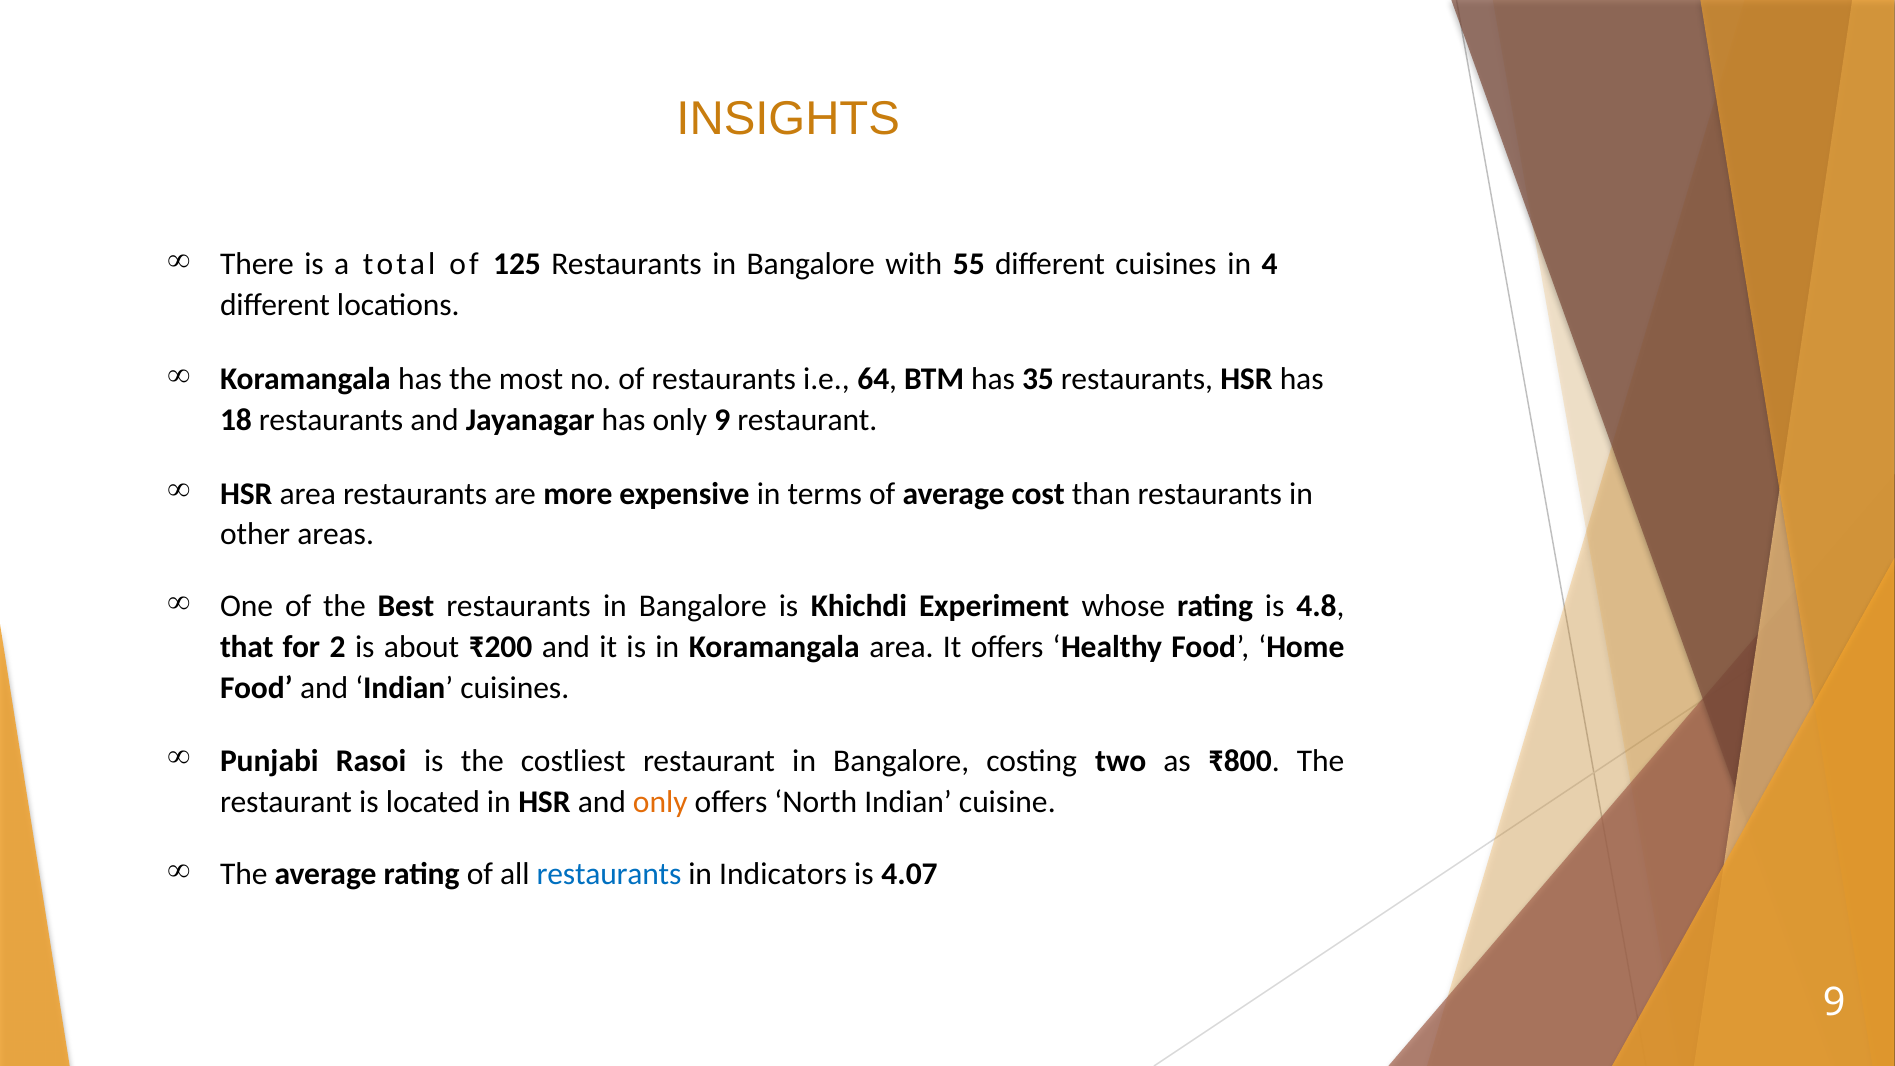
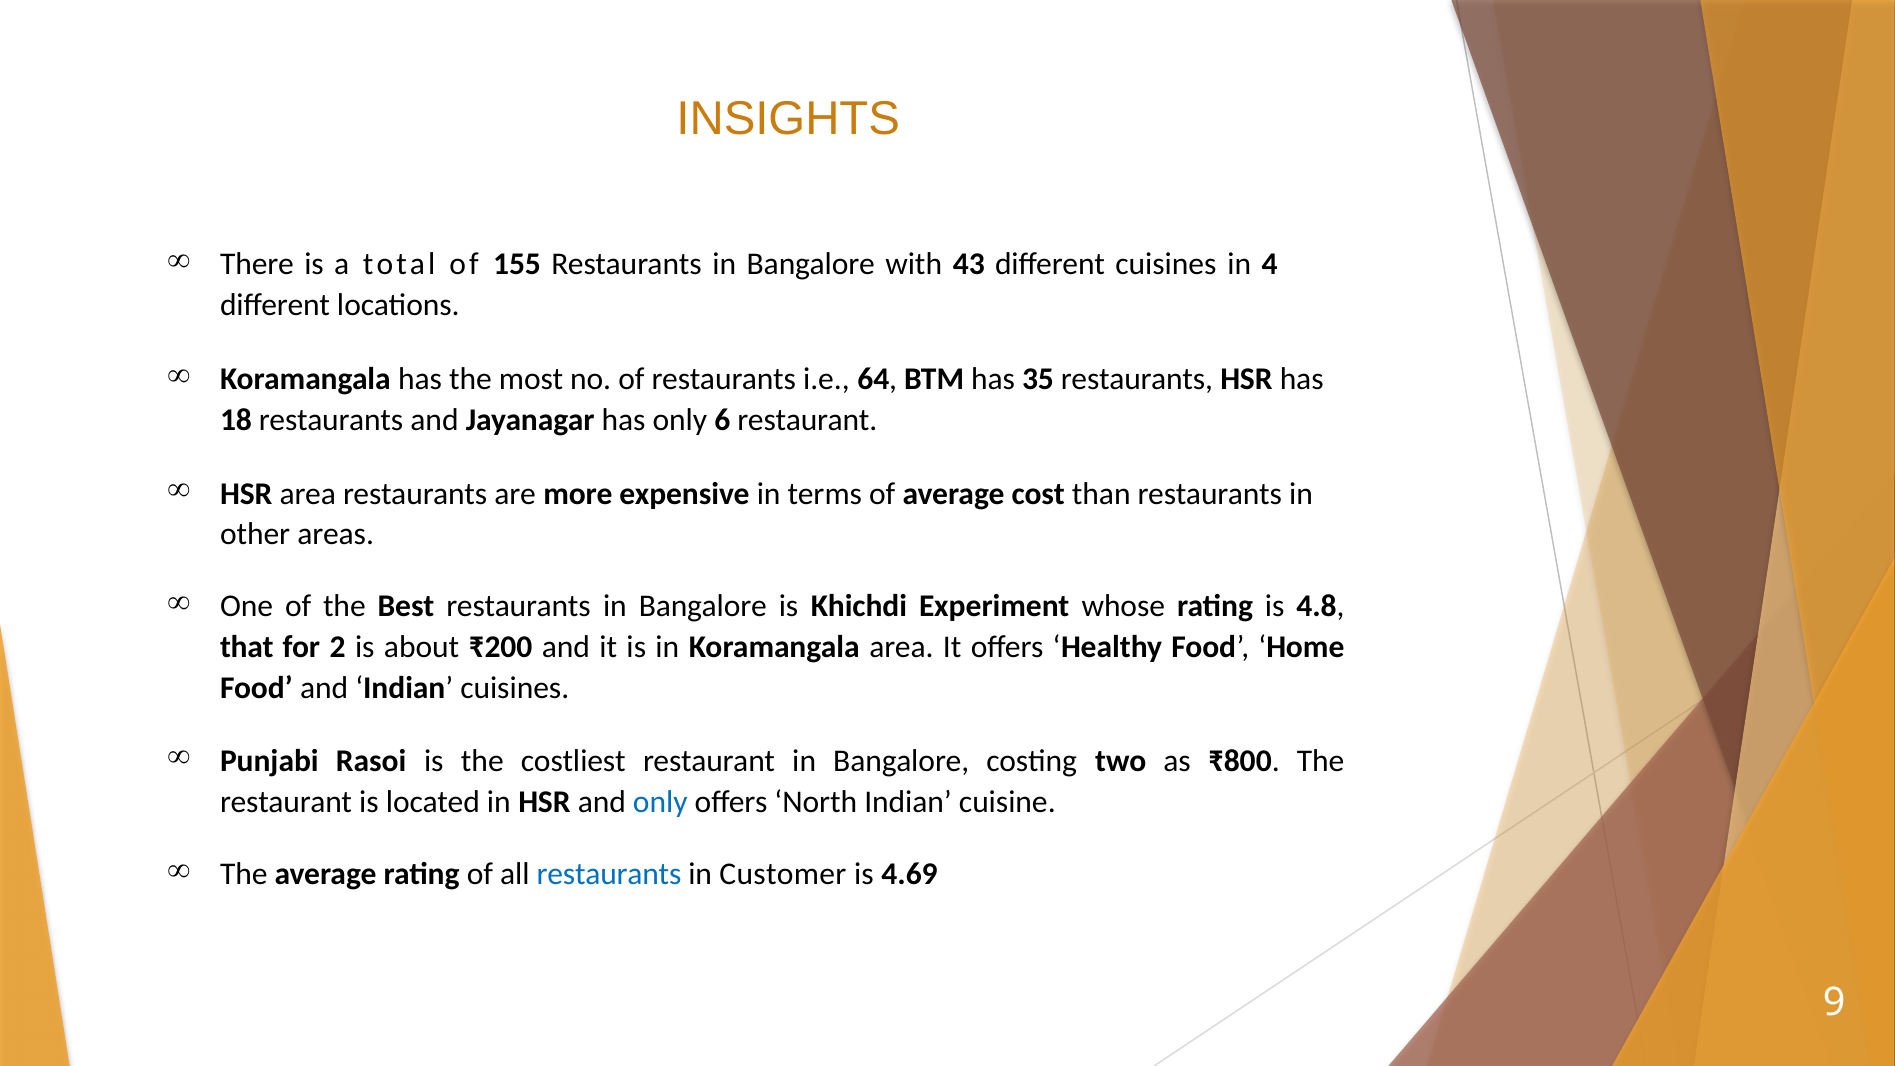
125: 125 -> 155
55: 55 -> 43
only 9: 9 -> 6
only at (660, 802) colour: orange -> blue
Indicators: Indicators -> Customer
4.07: 4.07 -> 4.69
